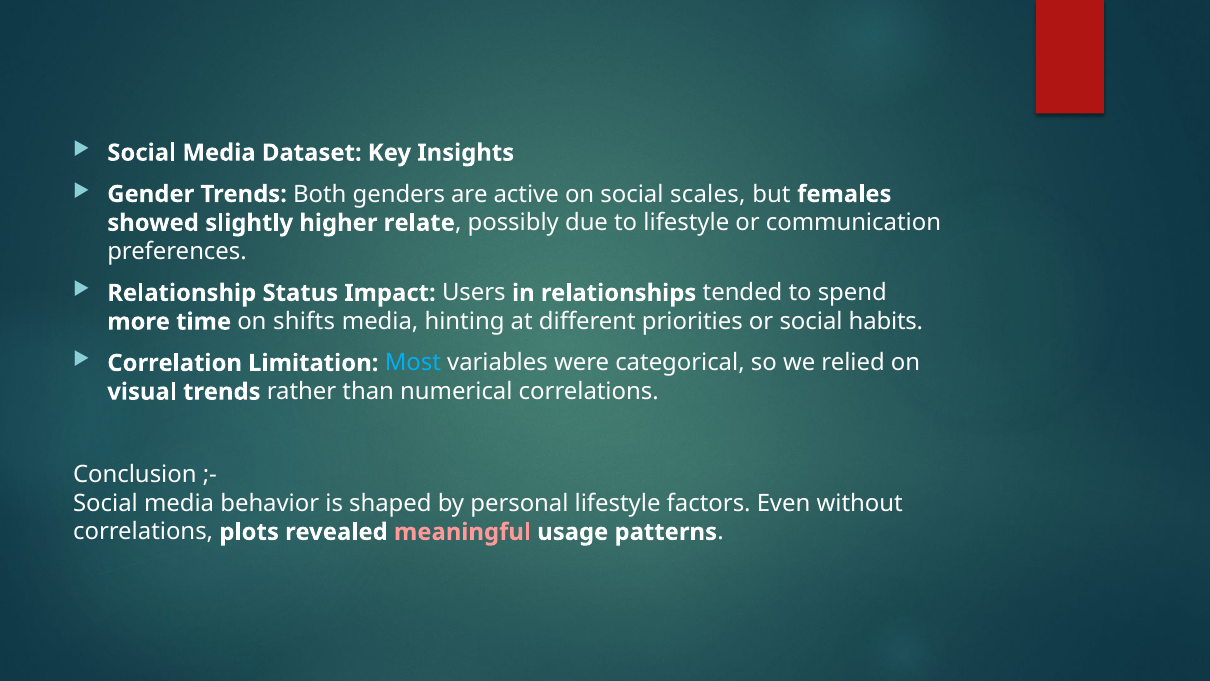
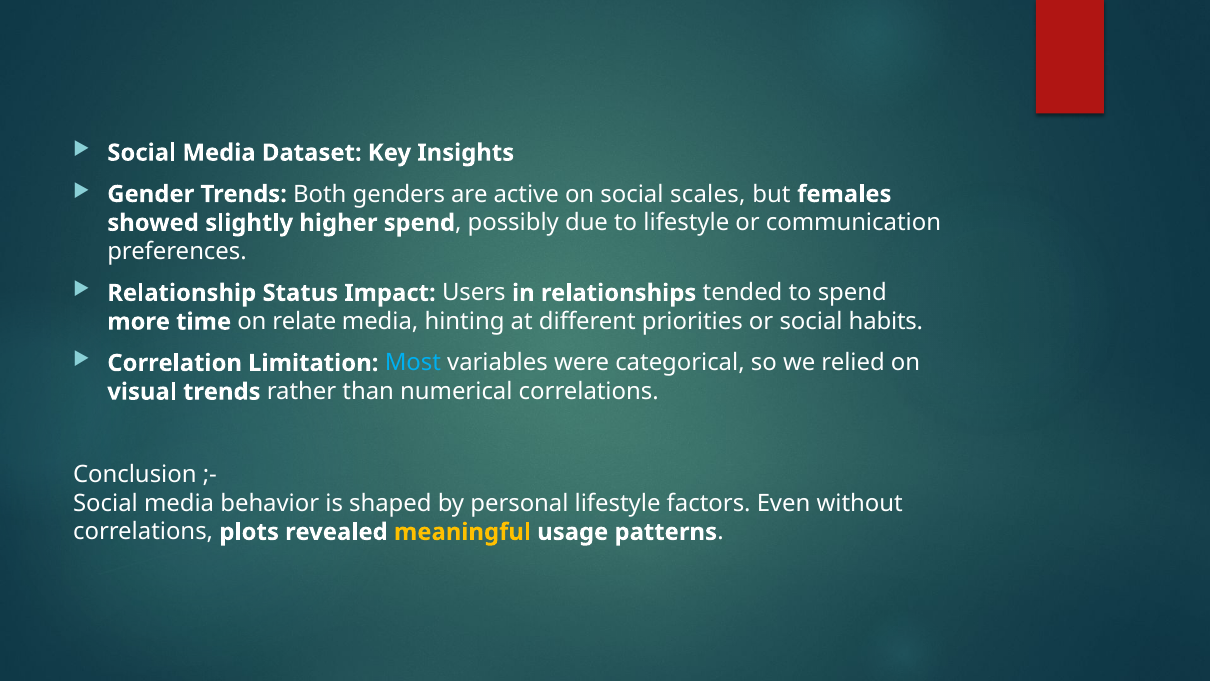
higher relate: relate -> spend
shifts: shifts -> relate
meaningful colour: pink -> yellow
